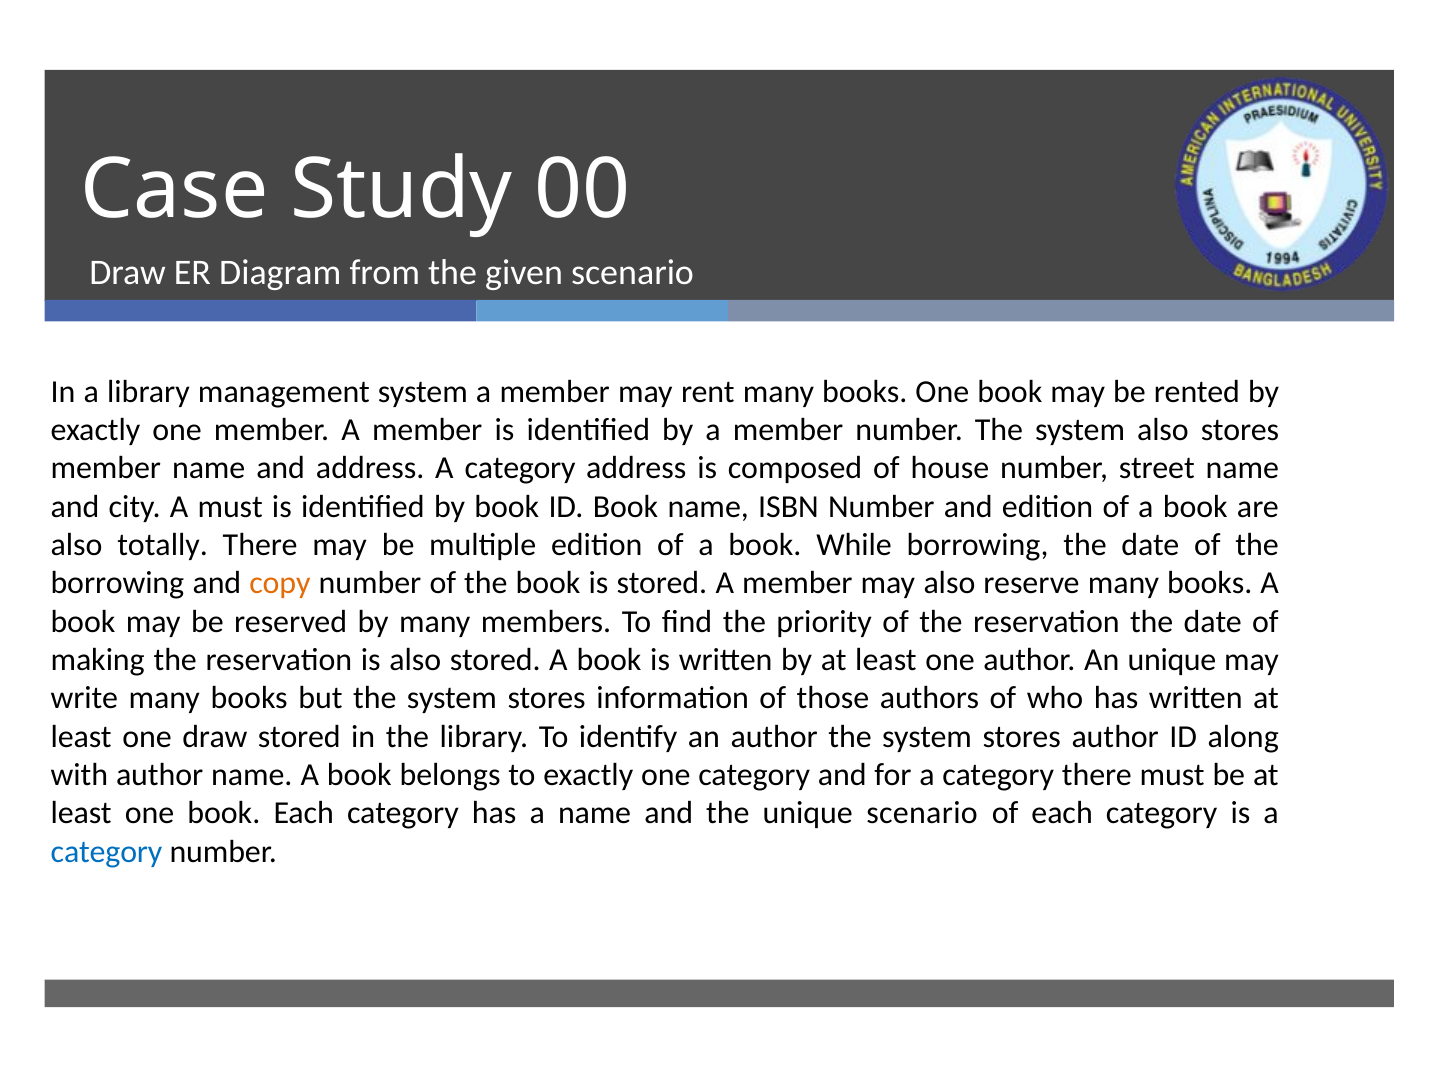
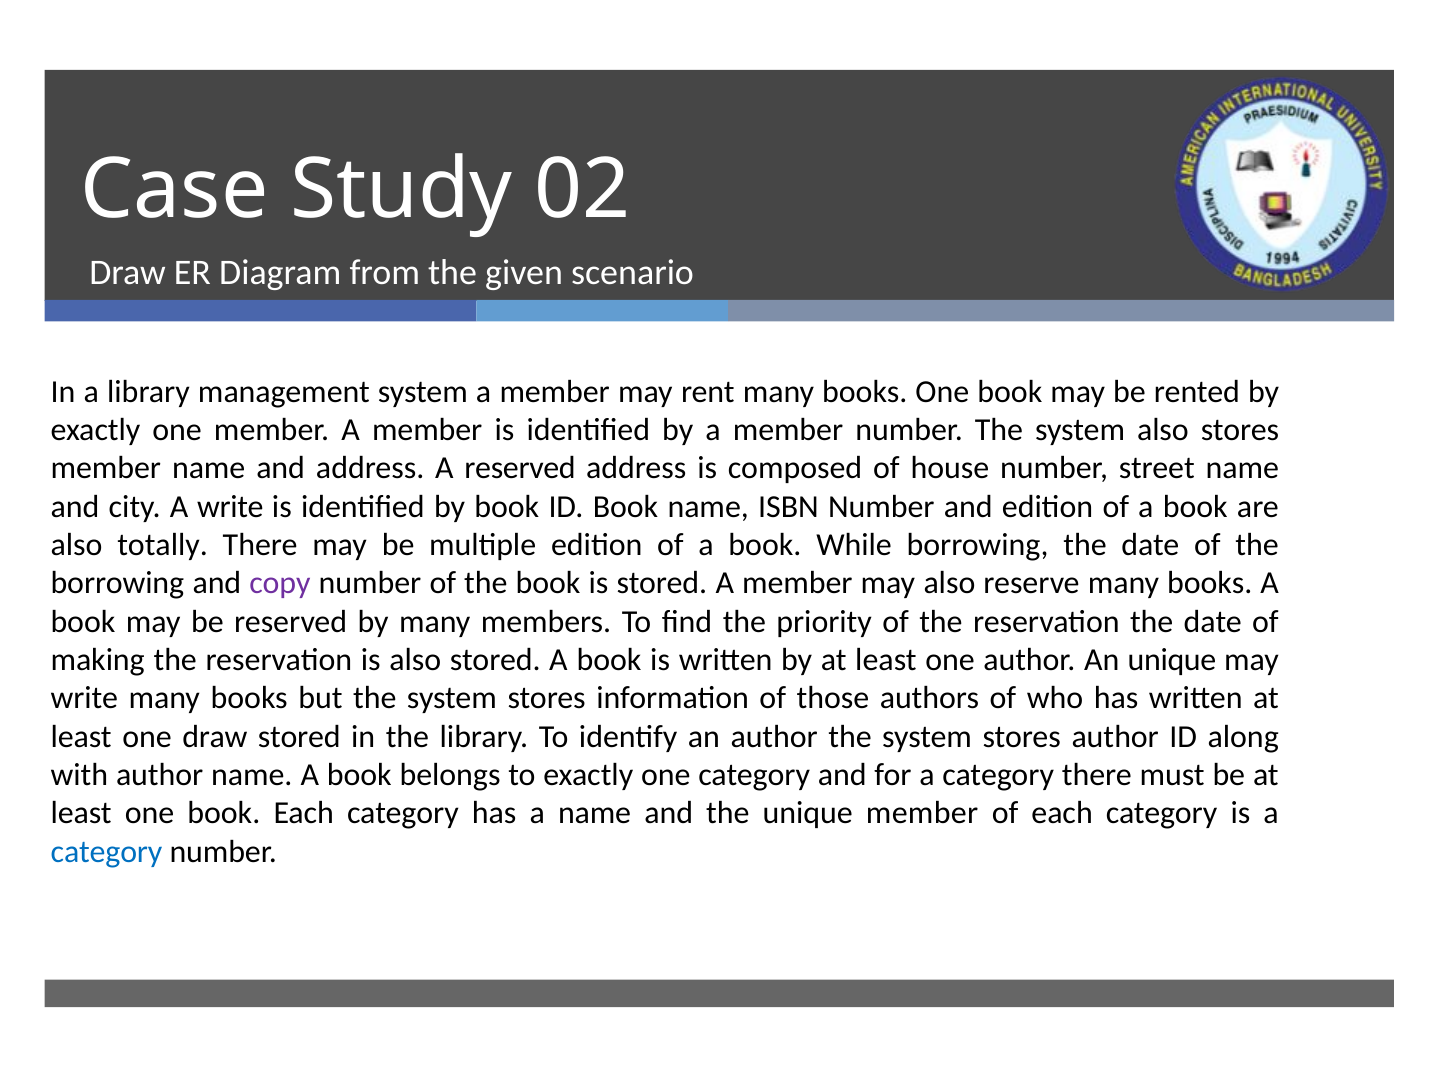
00: 00 -> 02
address A category: category -> reserved
A must: must -> write
copy colour: orange -> purple
unique scenario: scenario -> member
